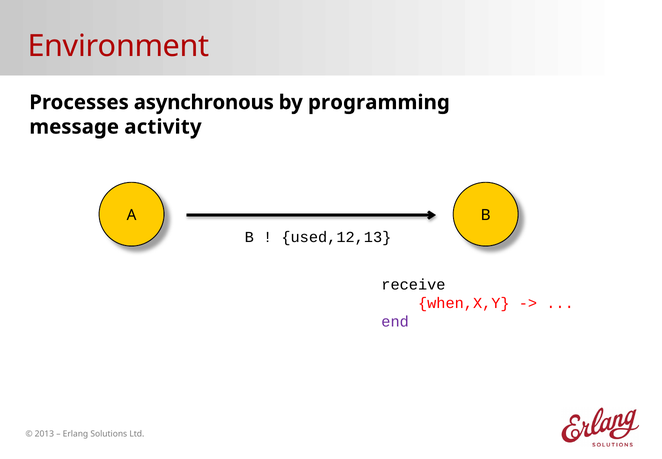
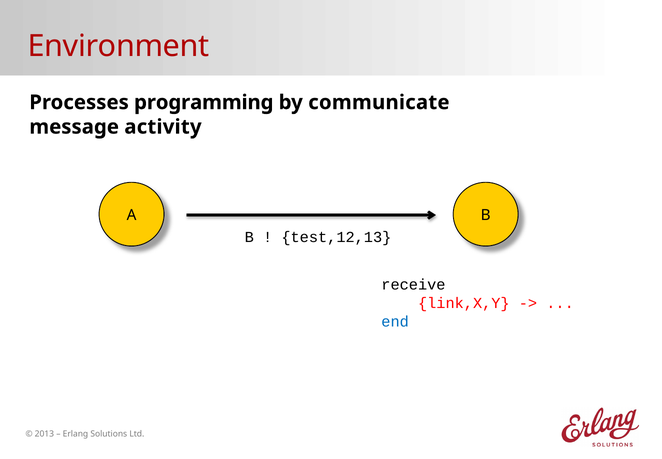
asynchronous: asynchronous -> programming
programming: programming -> communicate
used,12,13: used,12,13 -> test,12,13
when,X,Y: when,X,Y -> link,X,Y
end colour: purple -> blue
